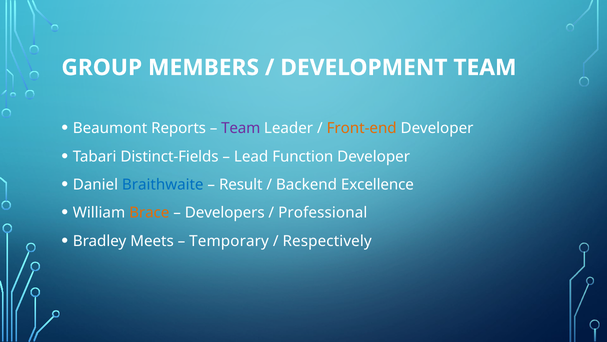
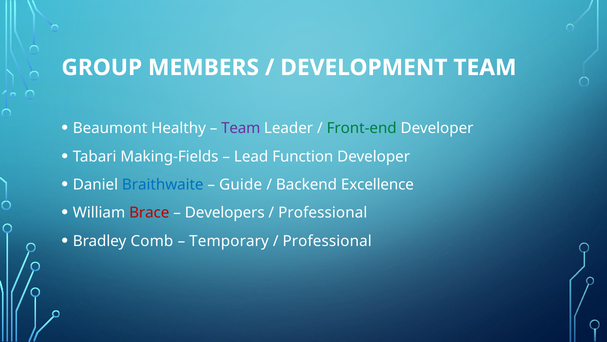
Reports: Reports -> Healthy
Front-end colour: orange -> green
Distinct-Fields: Distinct-Fields -> Making-Fields
Result: Result -> Guide
Brace colour: orange -> red
Meets: Meets -> Comb
Respectively at (327, 241): Respectively -> Professional
